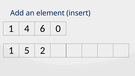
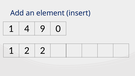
6: 6 -> 9
1 5: 5 -> 2
